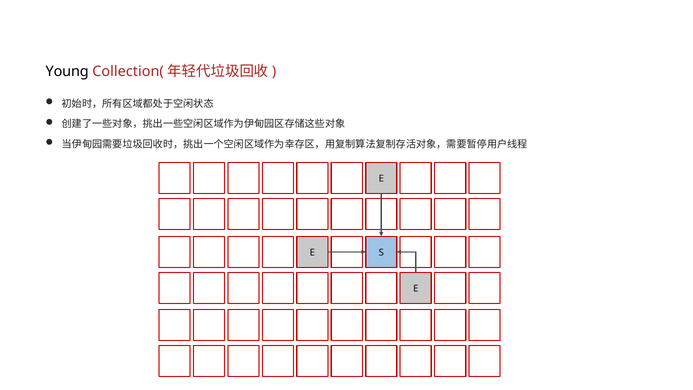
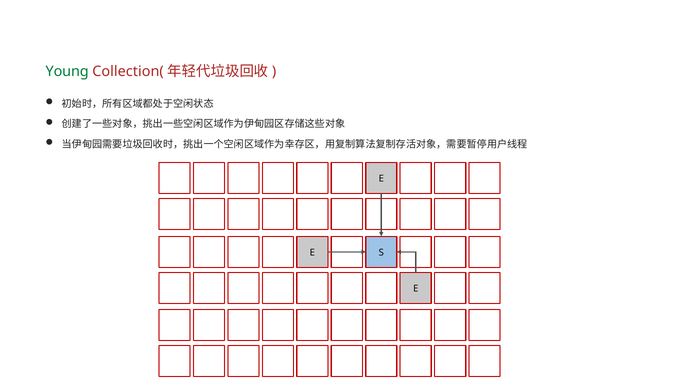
Young colour: black -> green
